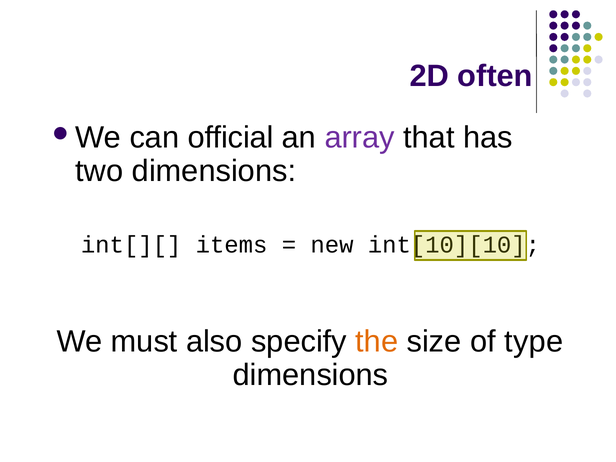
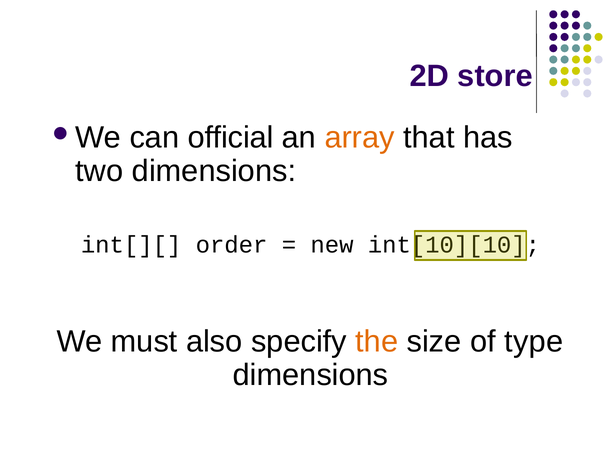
often: often -> store
array colour: purple -> orange
items: items -> order
